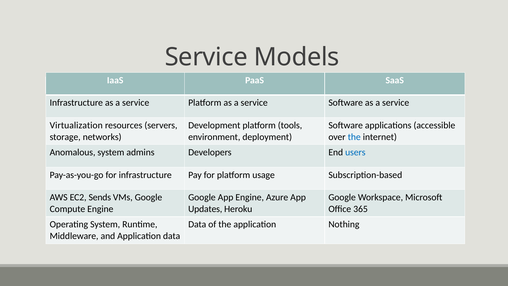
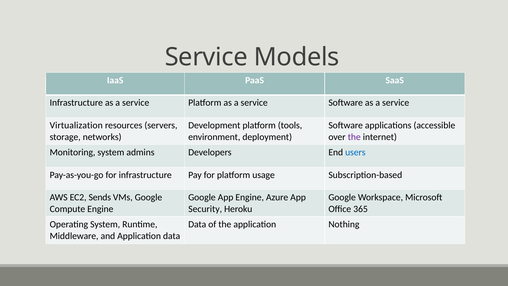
the at (354, 137) colour: blue -> purple
Anomalous: Anomalous -> Monitoring
Updates: Updates -> Security
